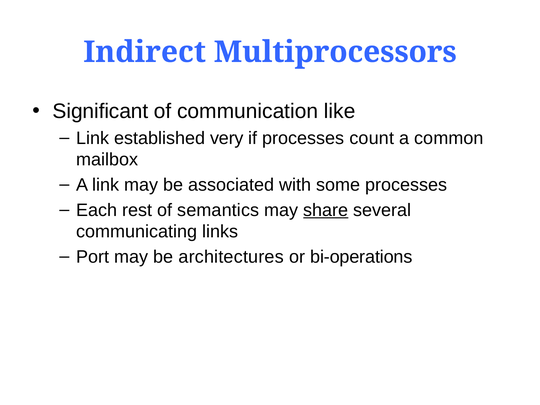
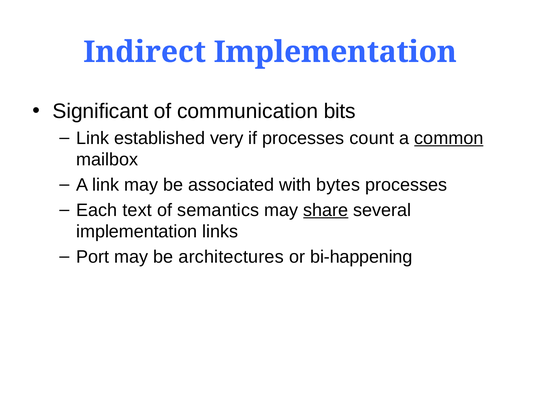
Indirect Multiprocessors: Multiprocessors -> Implementation
like: like -> bits
common underline: none -> present
some: some -> bytes
rest: rest -> text
communicating at (137, 232): communicating -> implementation
bi-operations: bi-operations -> bi-happening
